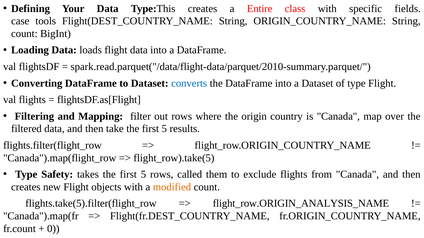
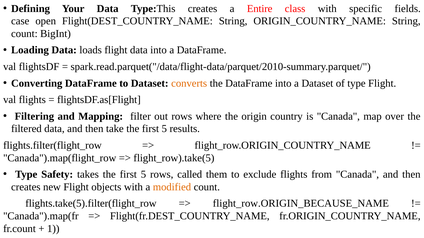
tools: tools -> open
converts colour: blue -> orange
flight_row.ORIGIN_ANALYSIS_NAME: flight_row.ORIGIN_ANALYSIS_NAME -> flight_row.ORIGIN_BECAUSE_NAME
0: 0 -> 1
